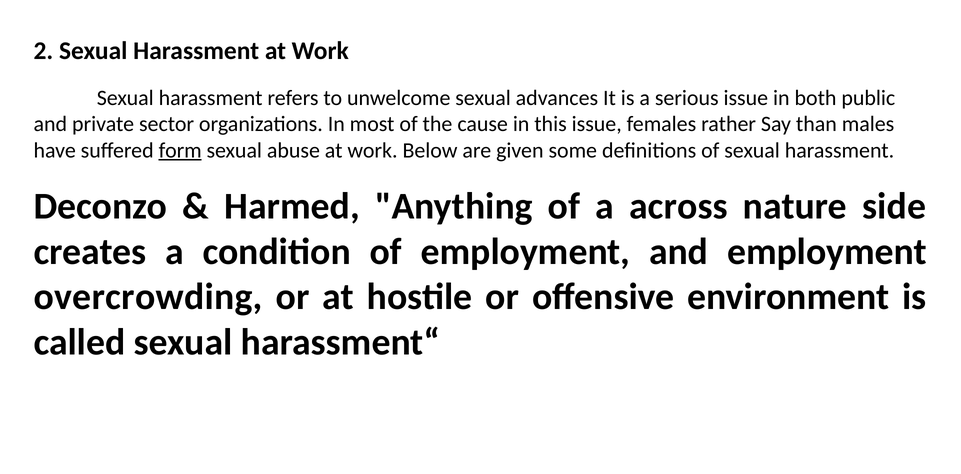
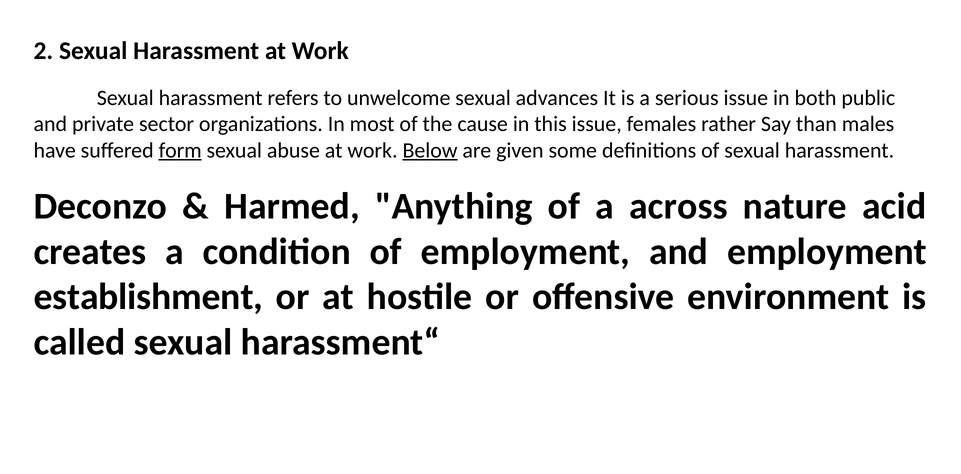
Below underline: none -> present
side: side -> acid
overcrowding: overcrowding -> establishment
